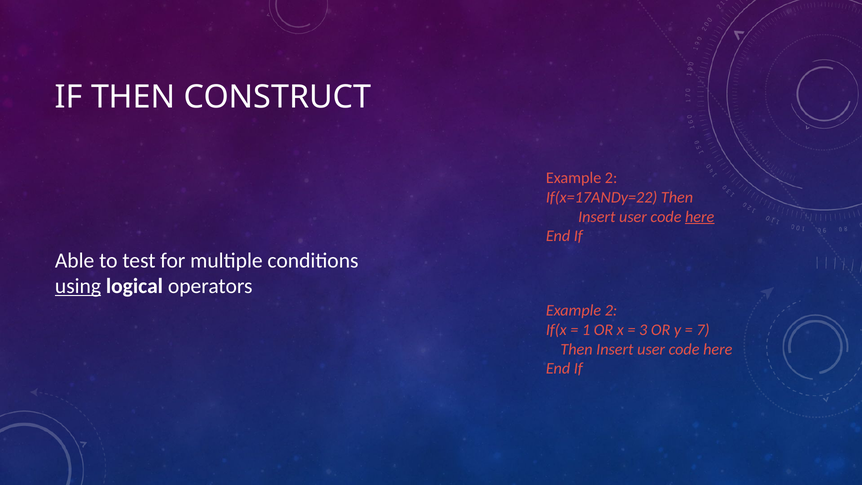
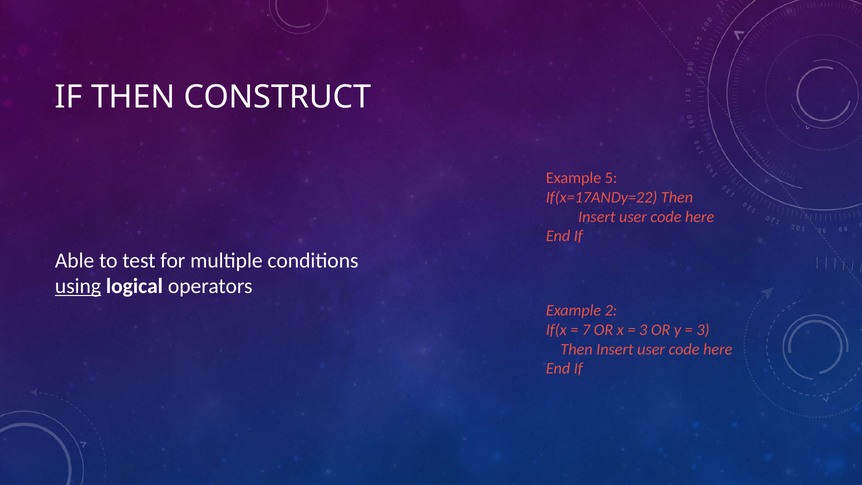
2 at (611, 178): 2 -> 5
here at (700, 217) underline: present -> none
1: 1 -> 7
7 at (703, 330): 7 -> 3
